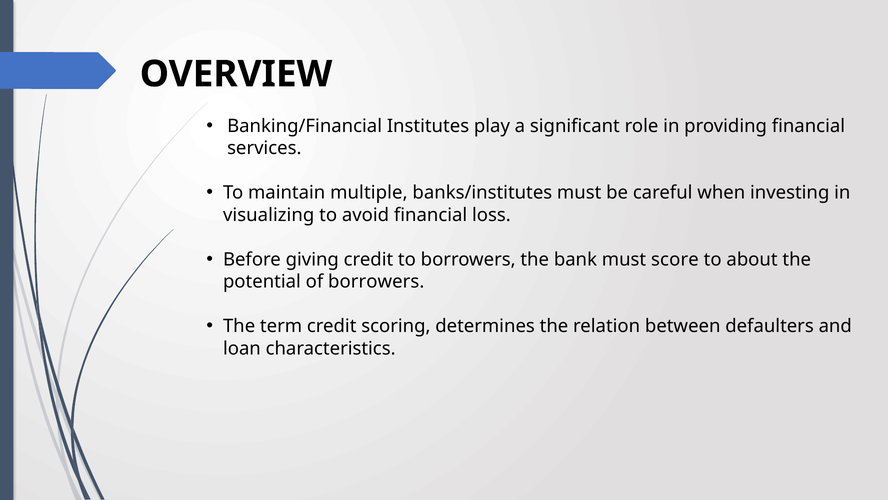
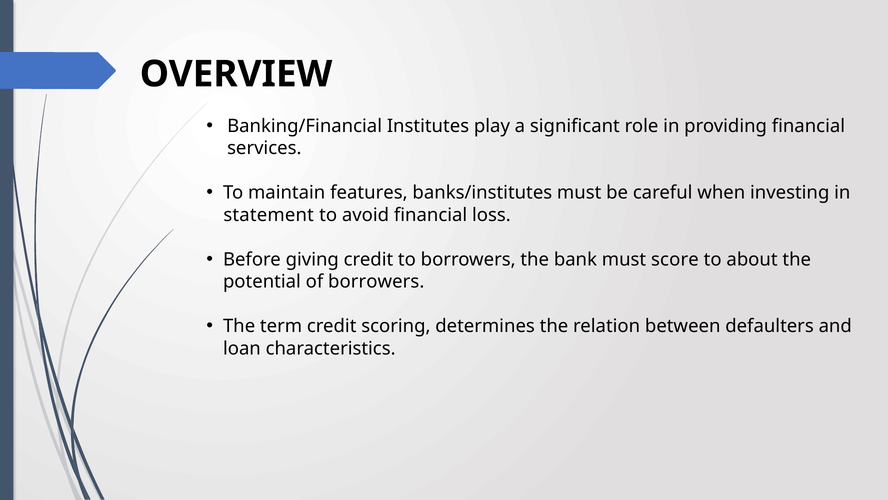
multiple: multiple -> features
visualizing: visualizing -> statement
